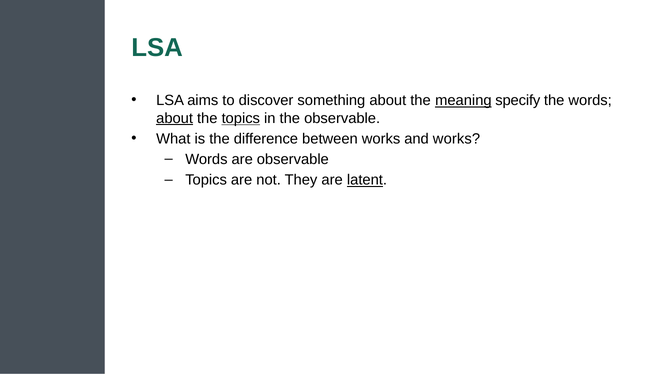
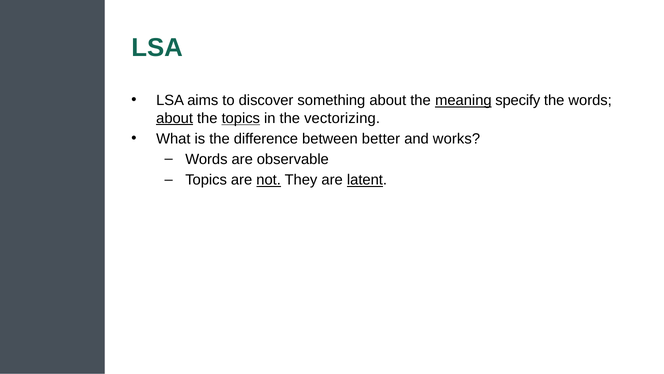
the observable: observable -> vectorizing
between works: works -> better
not underline: none -> present
